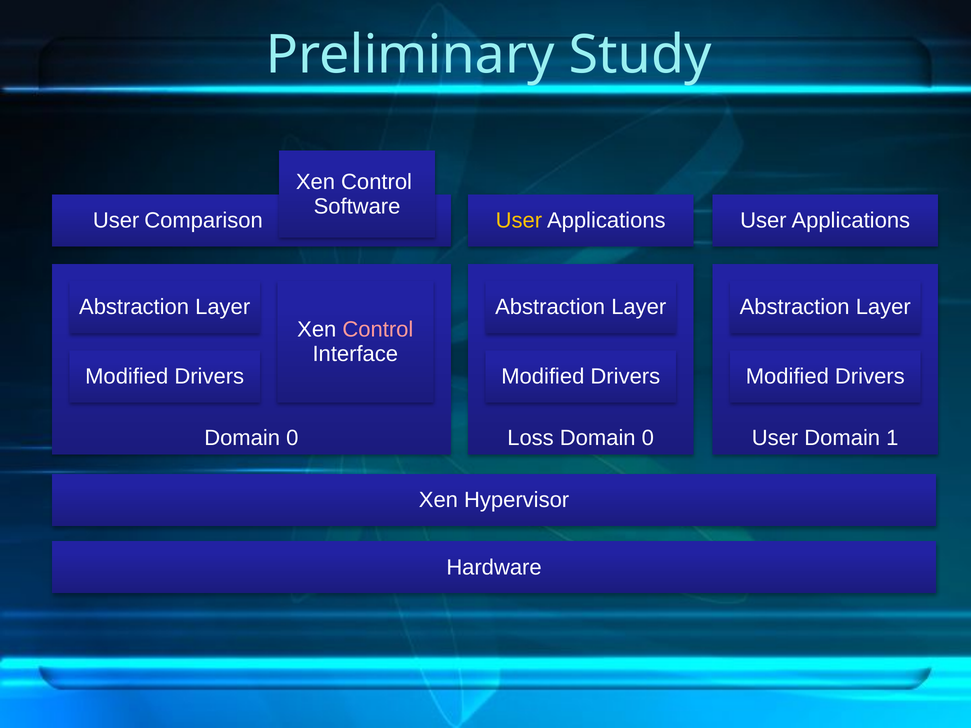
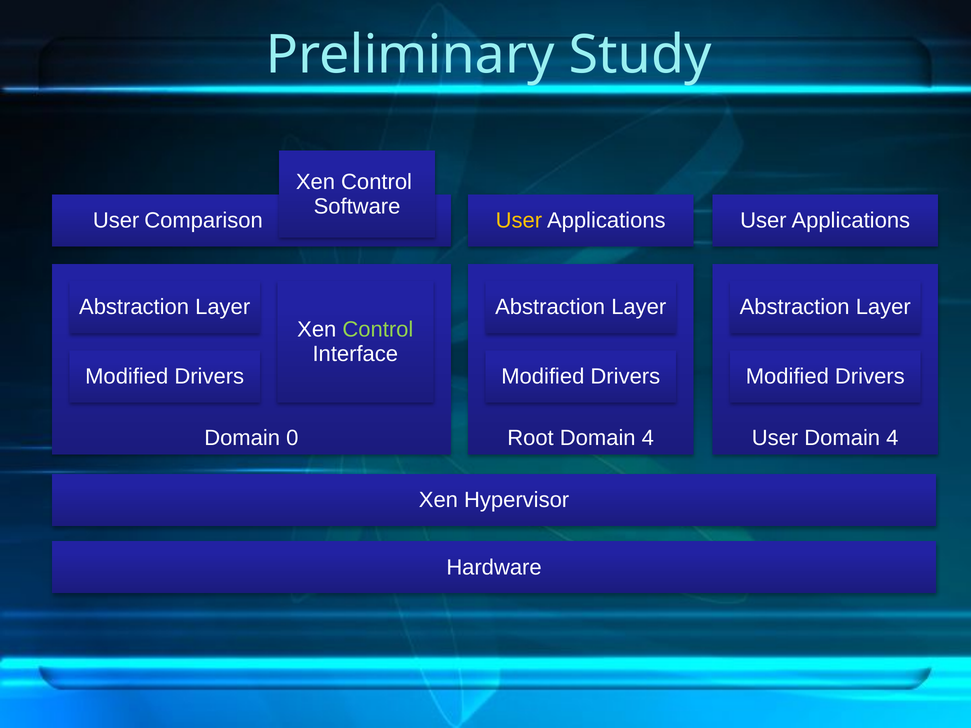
Control at (378, 330) colour: pink -> light green
Loss: Loss -> Root
0 at (648, 438): 0 -> 4
User Domain 1: 1 -> 4
